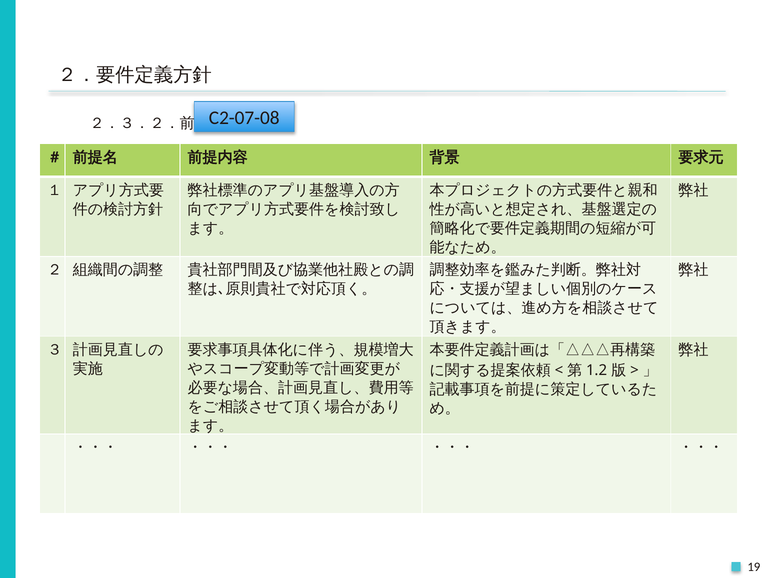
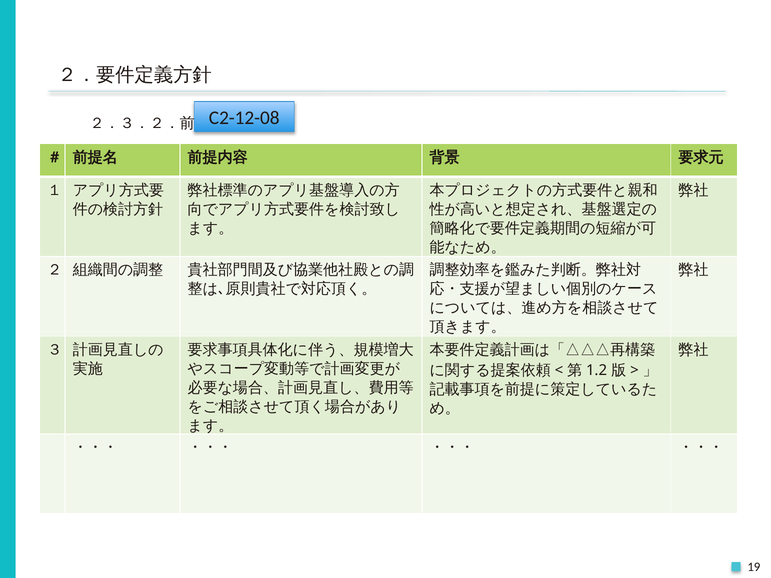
C2-07-08: C2-07-08 -> C2-12-08
